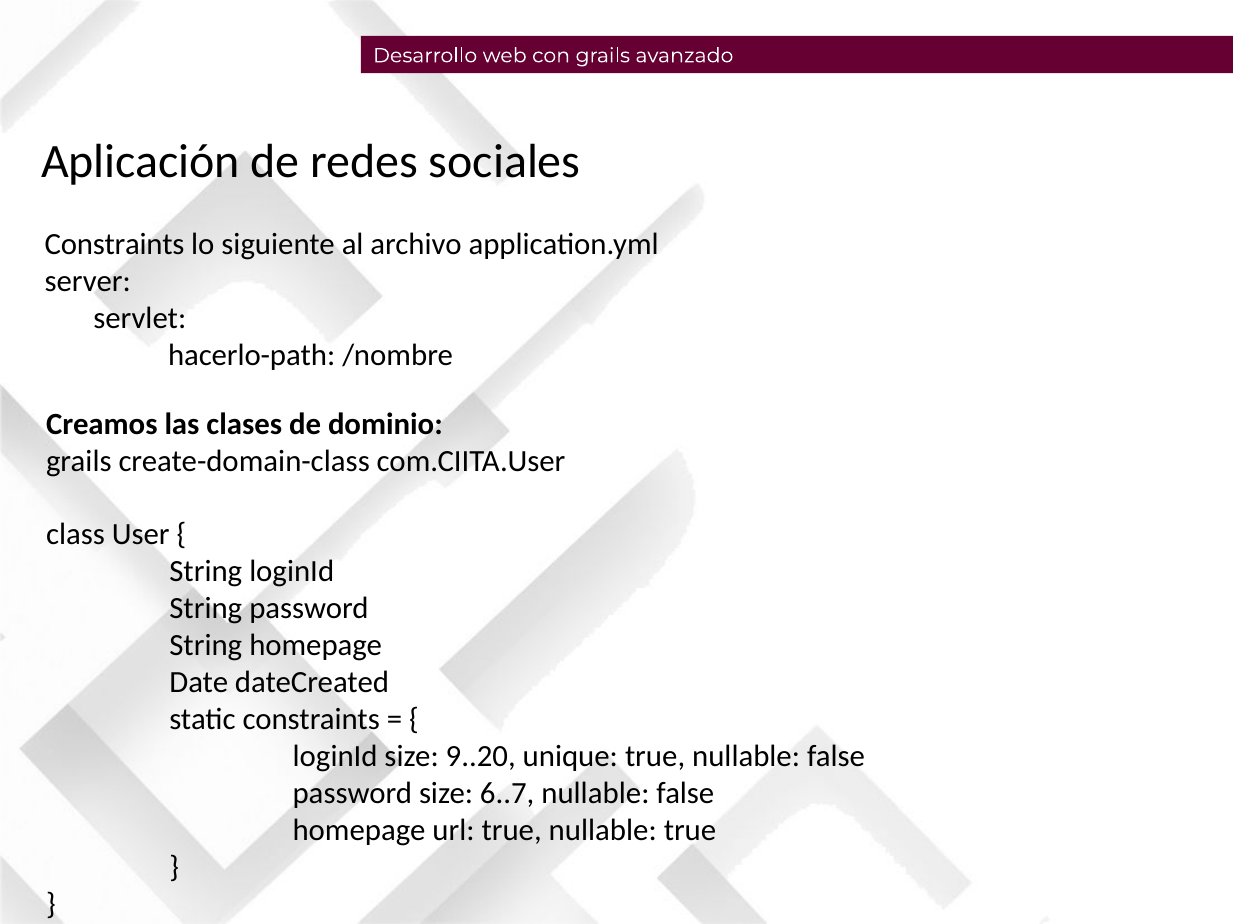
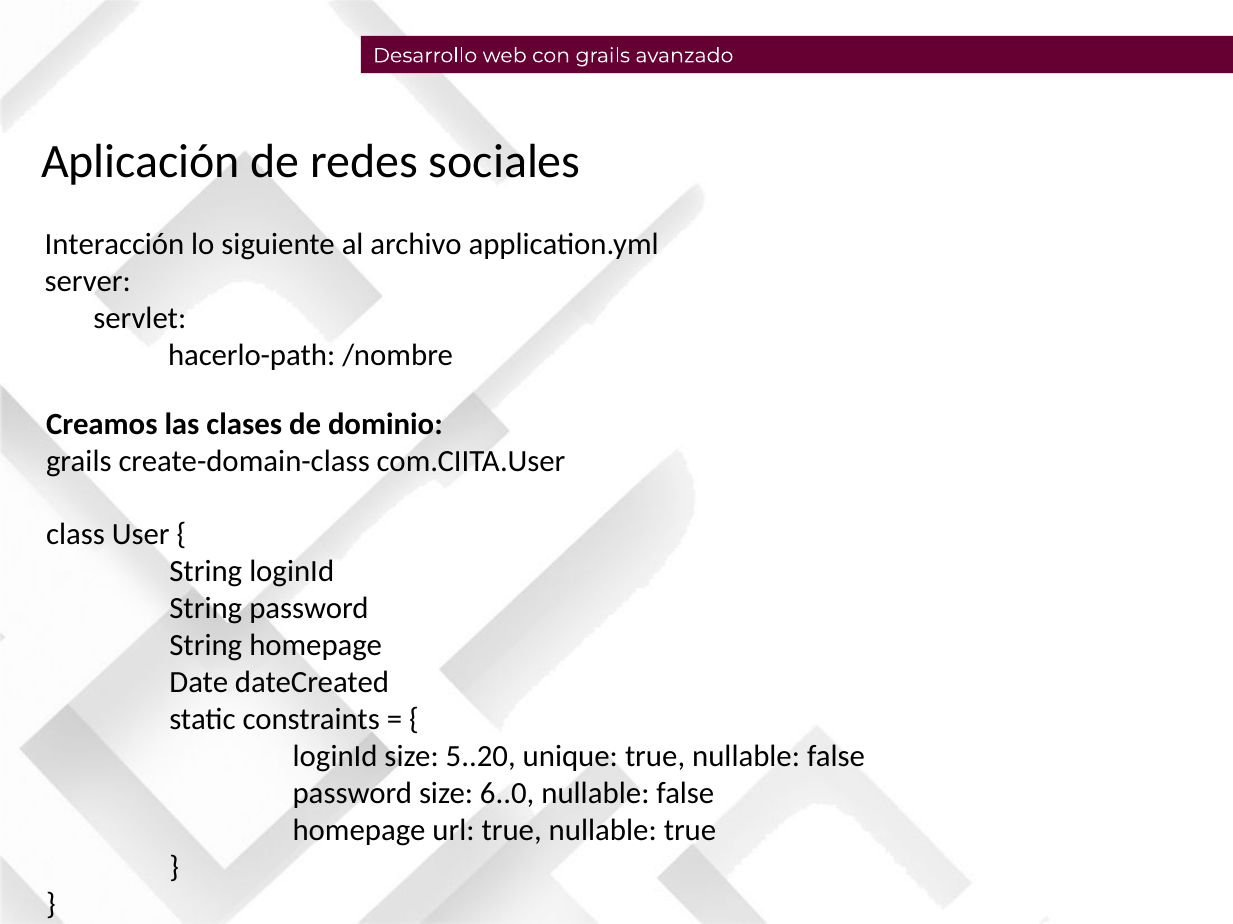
Constraints at (115, 244): Constraints -> Interacción
9..20: 9..20 -> 5..20
6..7: 6..7 -> 6..0
